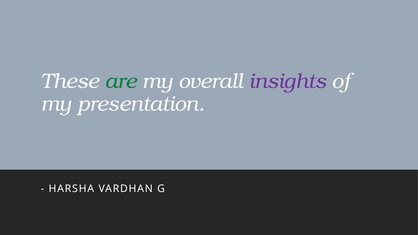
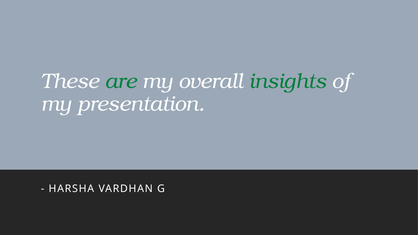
insights colour: purple -> green
